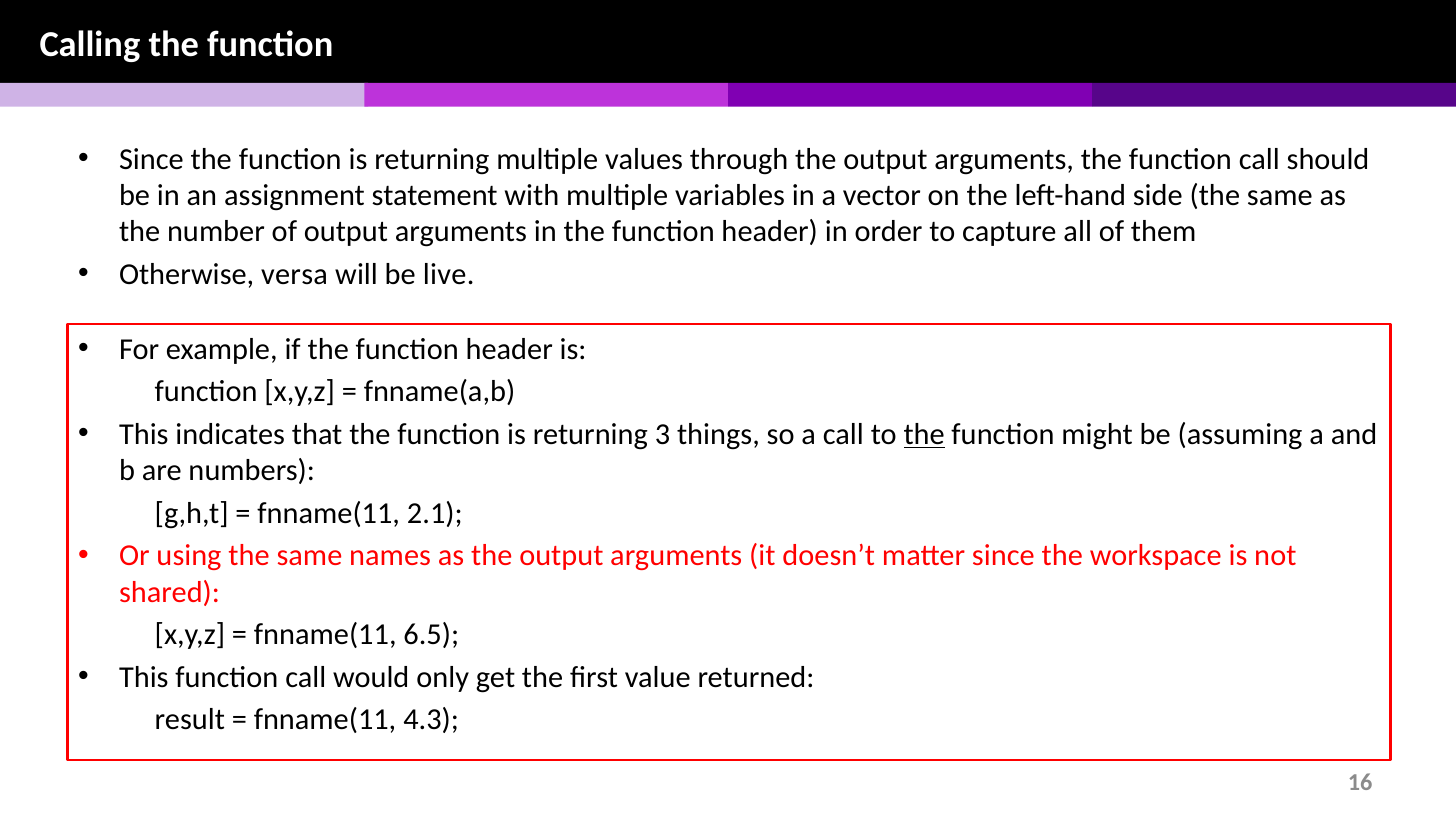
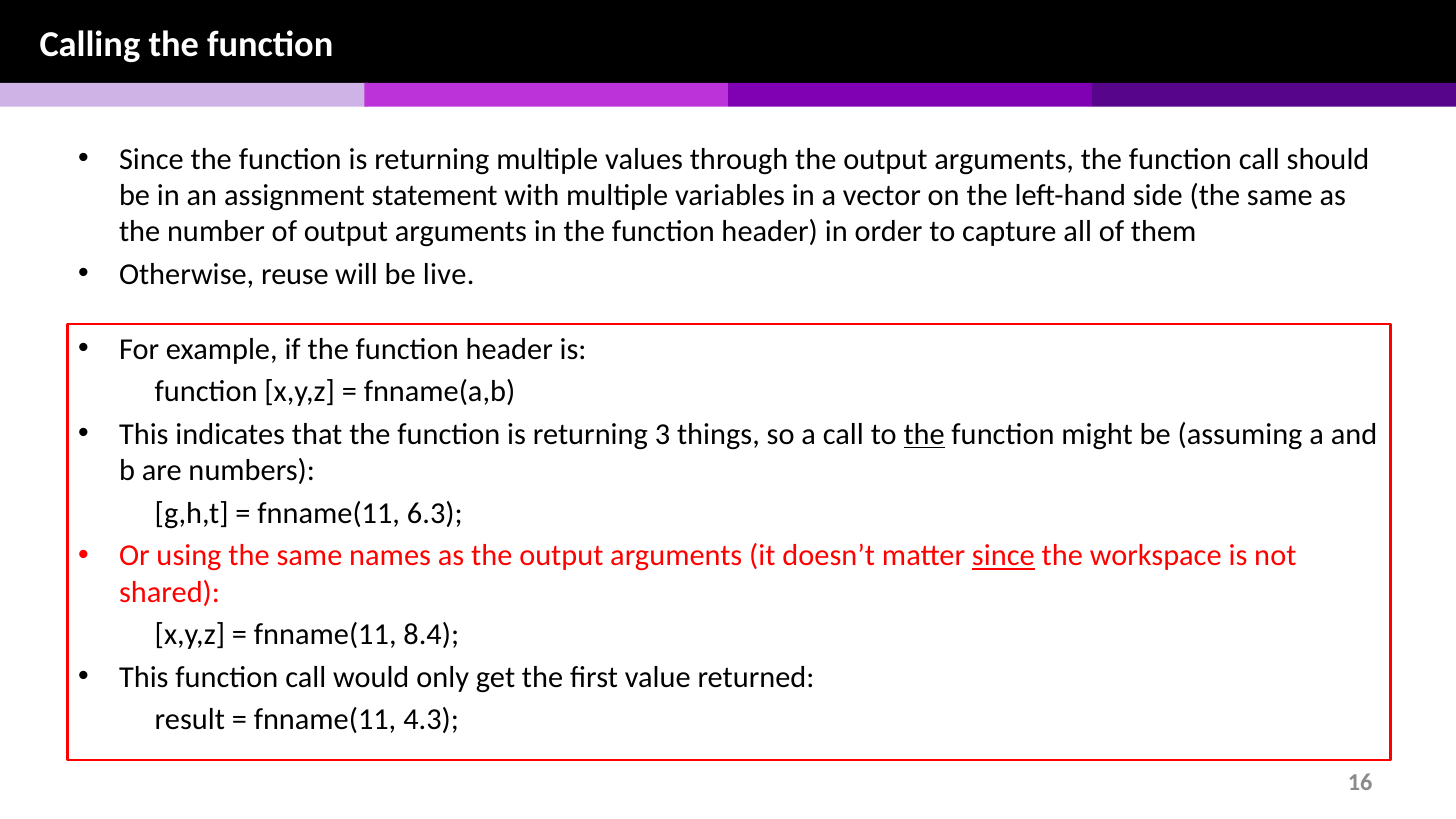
versa: versa -> reuse
2.1: 2.1 -> 6.3
since at (1003, 556) underline: none -> present
6.5: 6.5 -> 8.4
